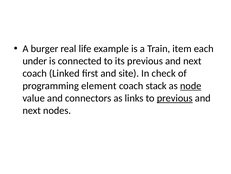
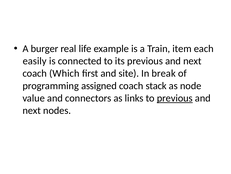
under: under -> easily
Linked: Linked -> Which
check: check -> break
element: element -> assigned
node underline: present -> none
